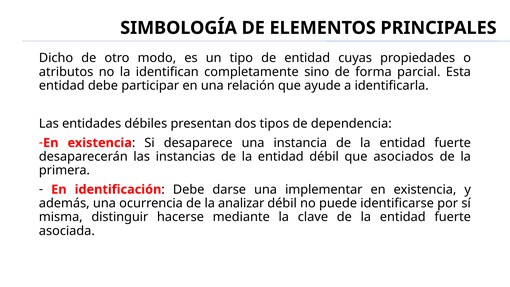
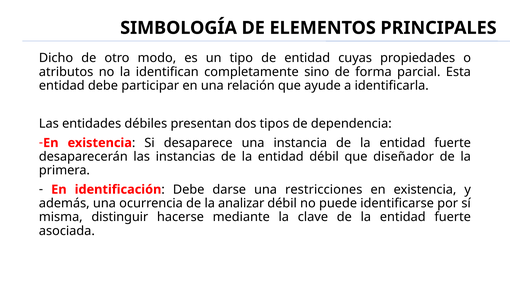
asociados: asociados -> diseñador
implementar: implementar -> restricciones
